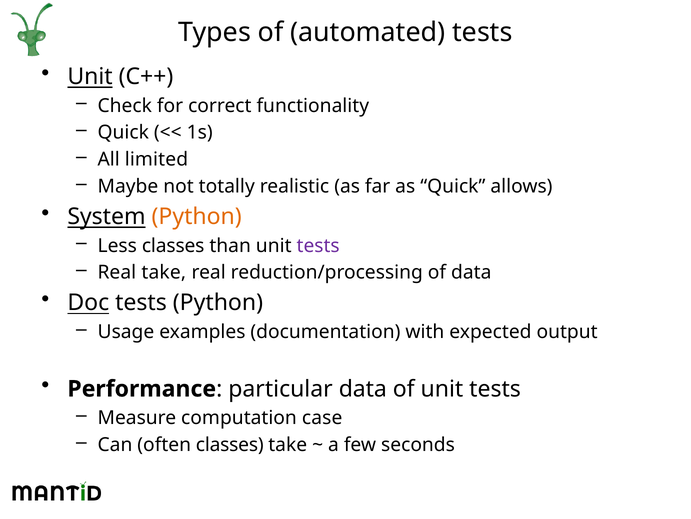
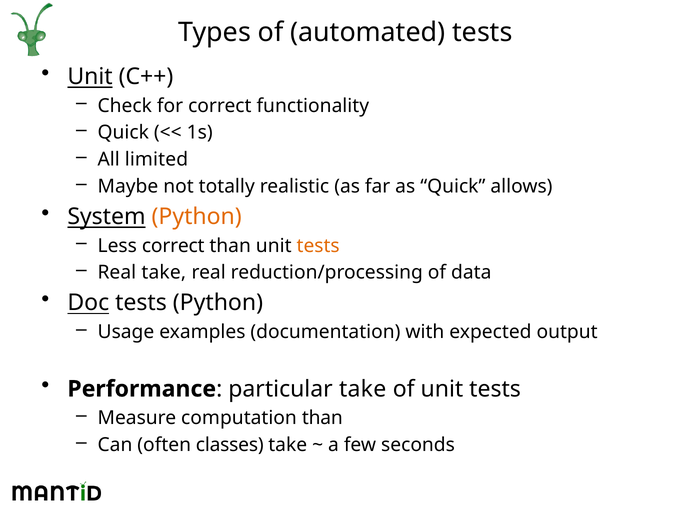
Less classes: classes -> correct
tests at (318, 245) colour: purple -> orange
particular data: data -> take
computation case: case -> than
